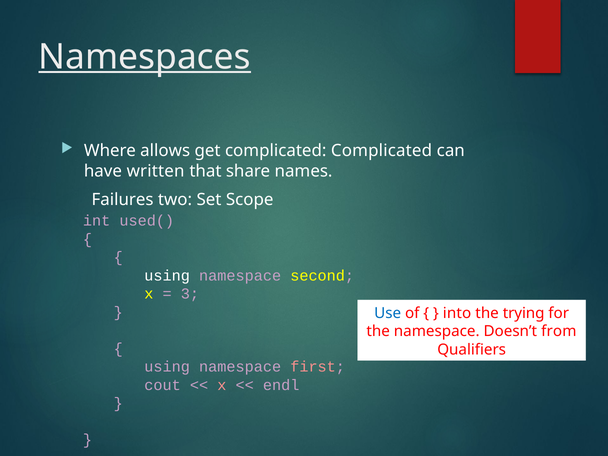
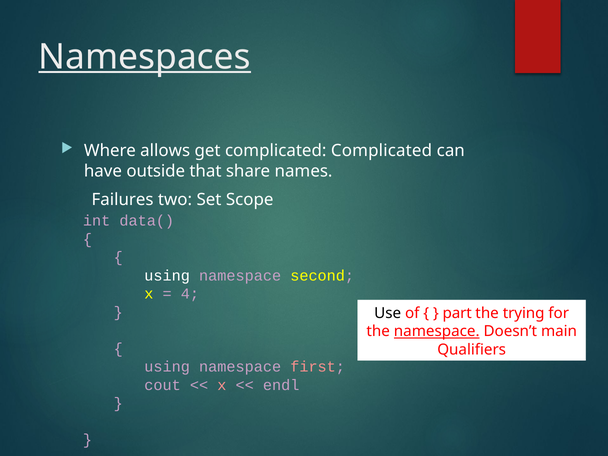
written: written -> outside
used(: used( -> data(
3: 3 -> 4
Use colour: blue -> black
into: into -> part
namespace at (437, 331) underline: none -> present
from: from -> main
